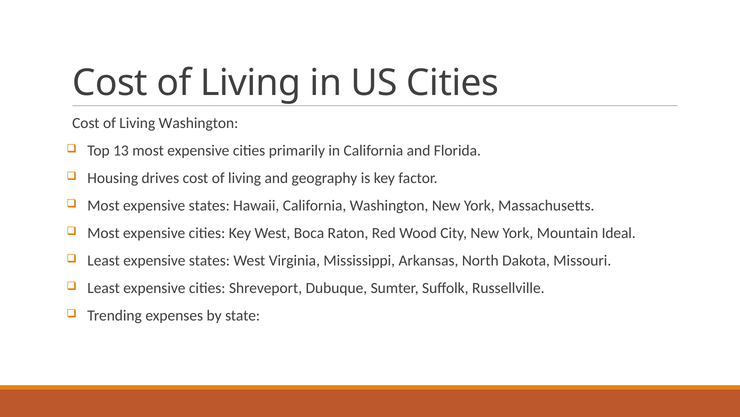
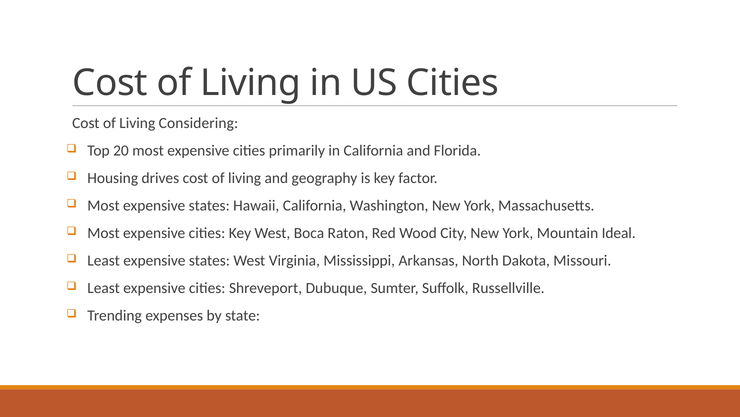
Living Washington: Washington -> Considering
13: 13 -> 20
